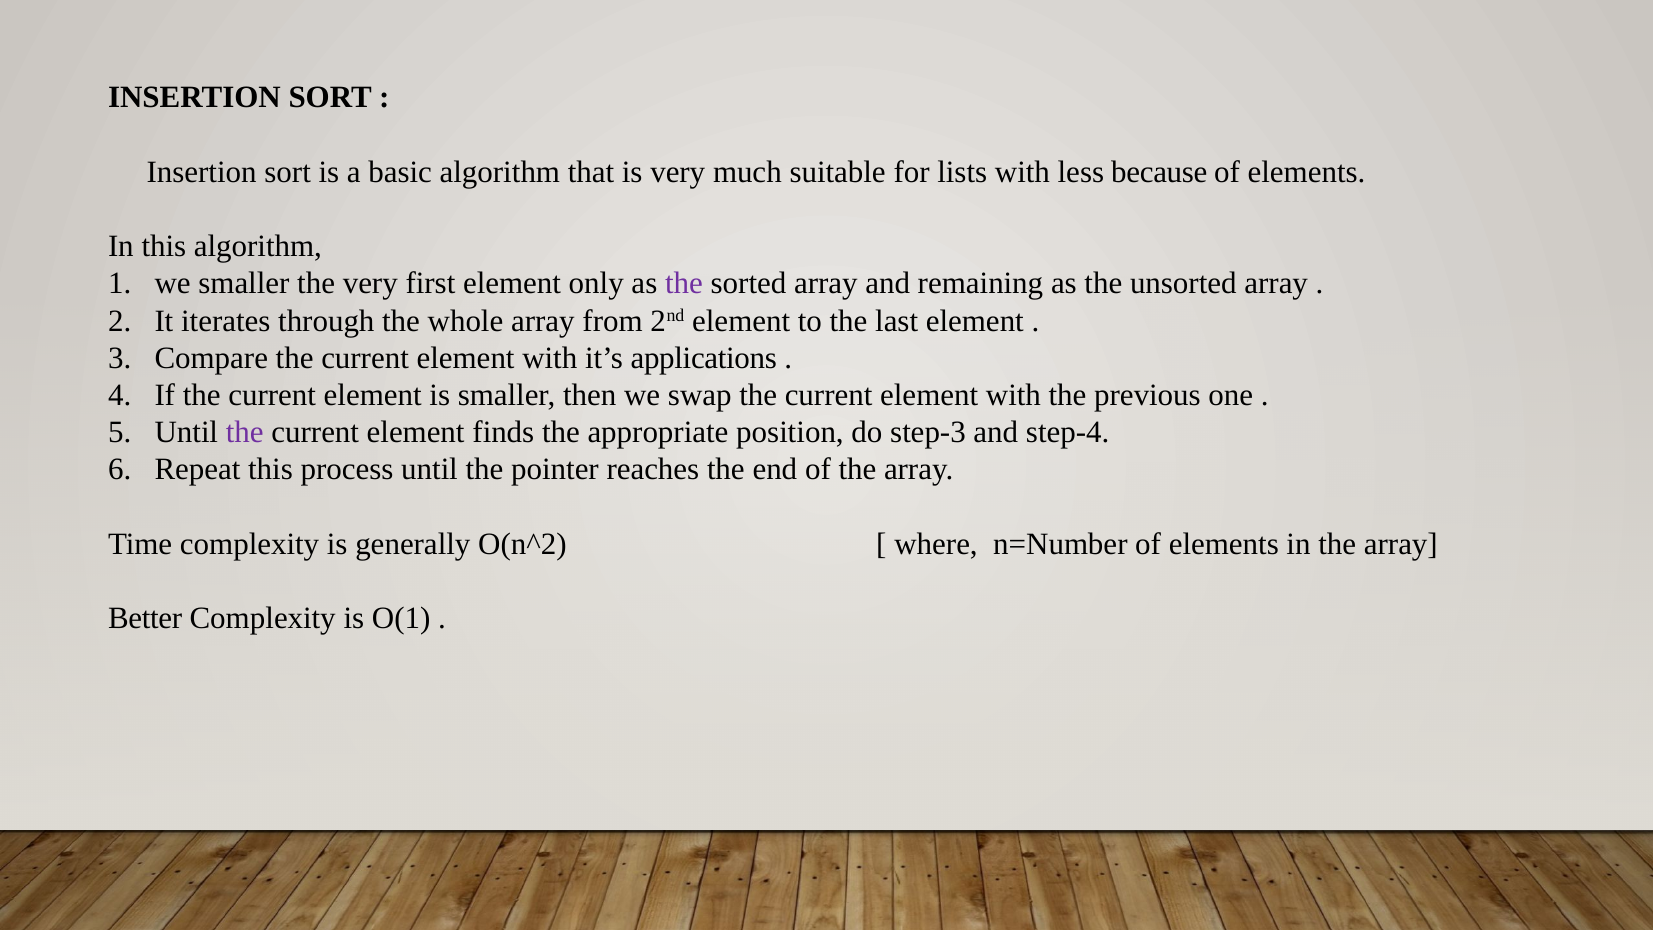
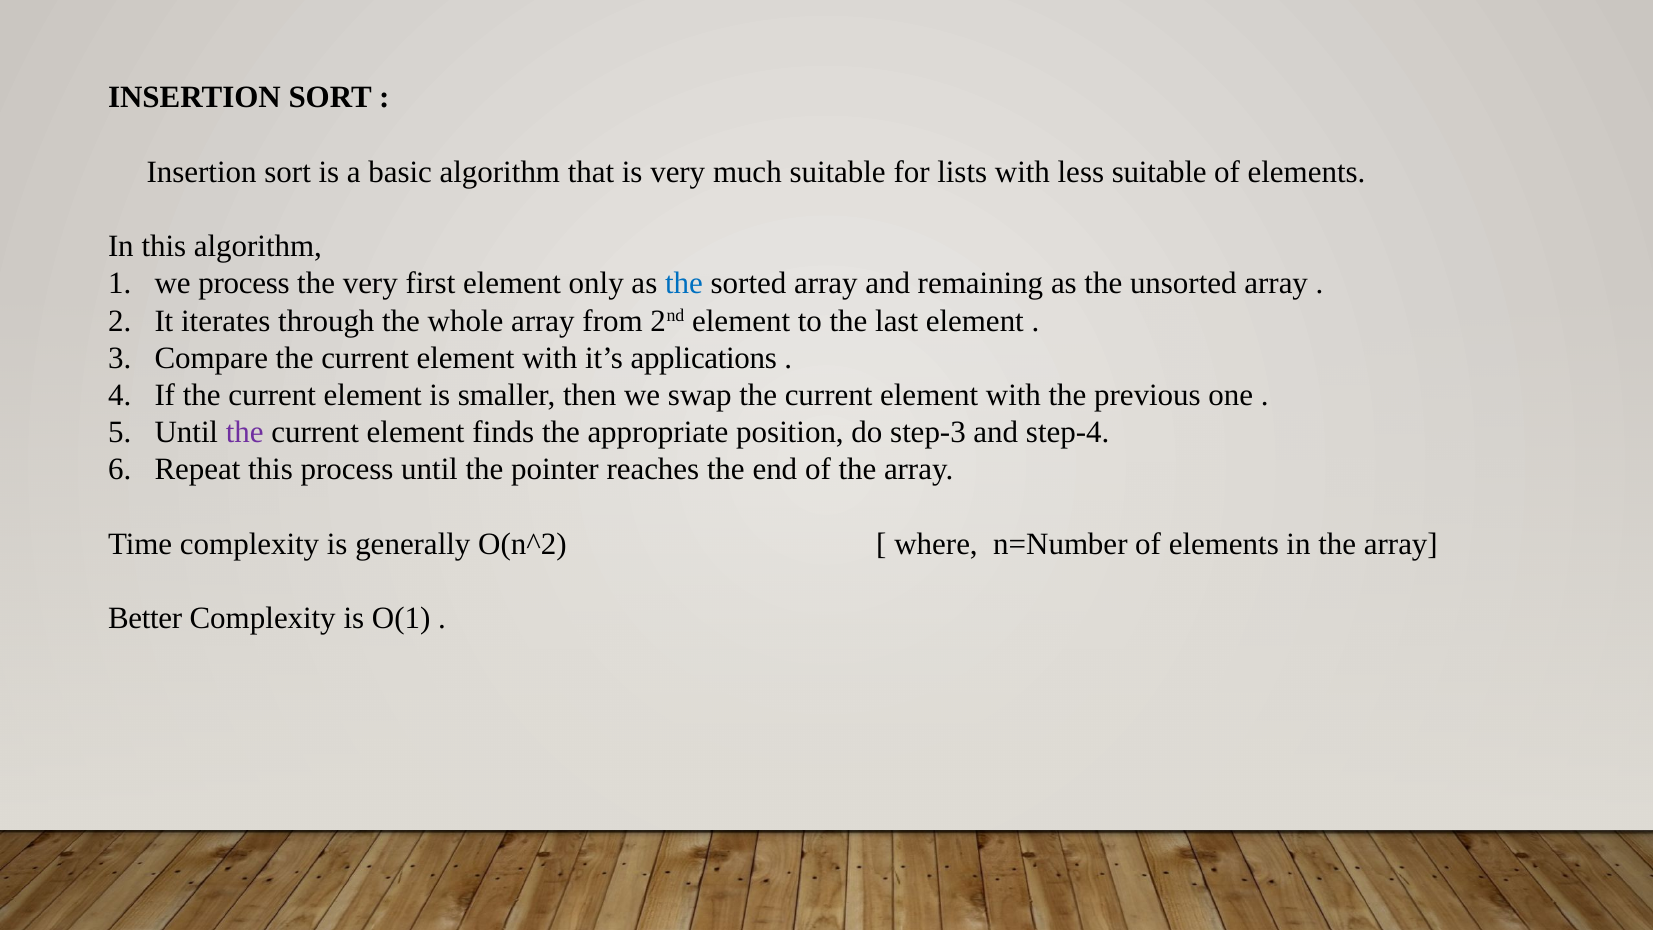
less because: because -> suitable
we smaller: smaller -> process
the at (684, 284) colour: purple -> blue
